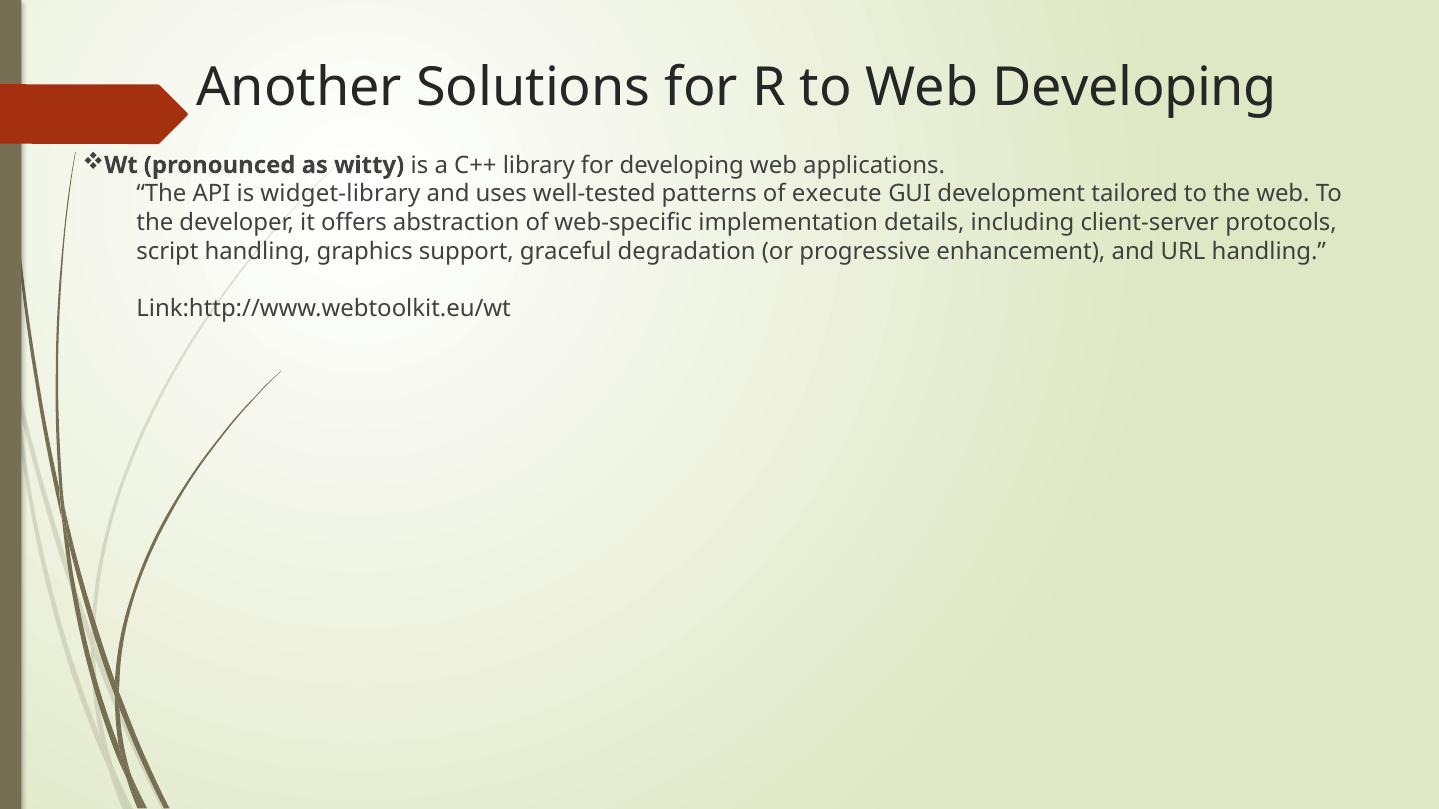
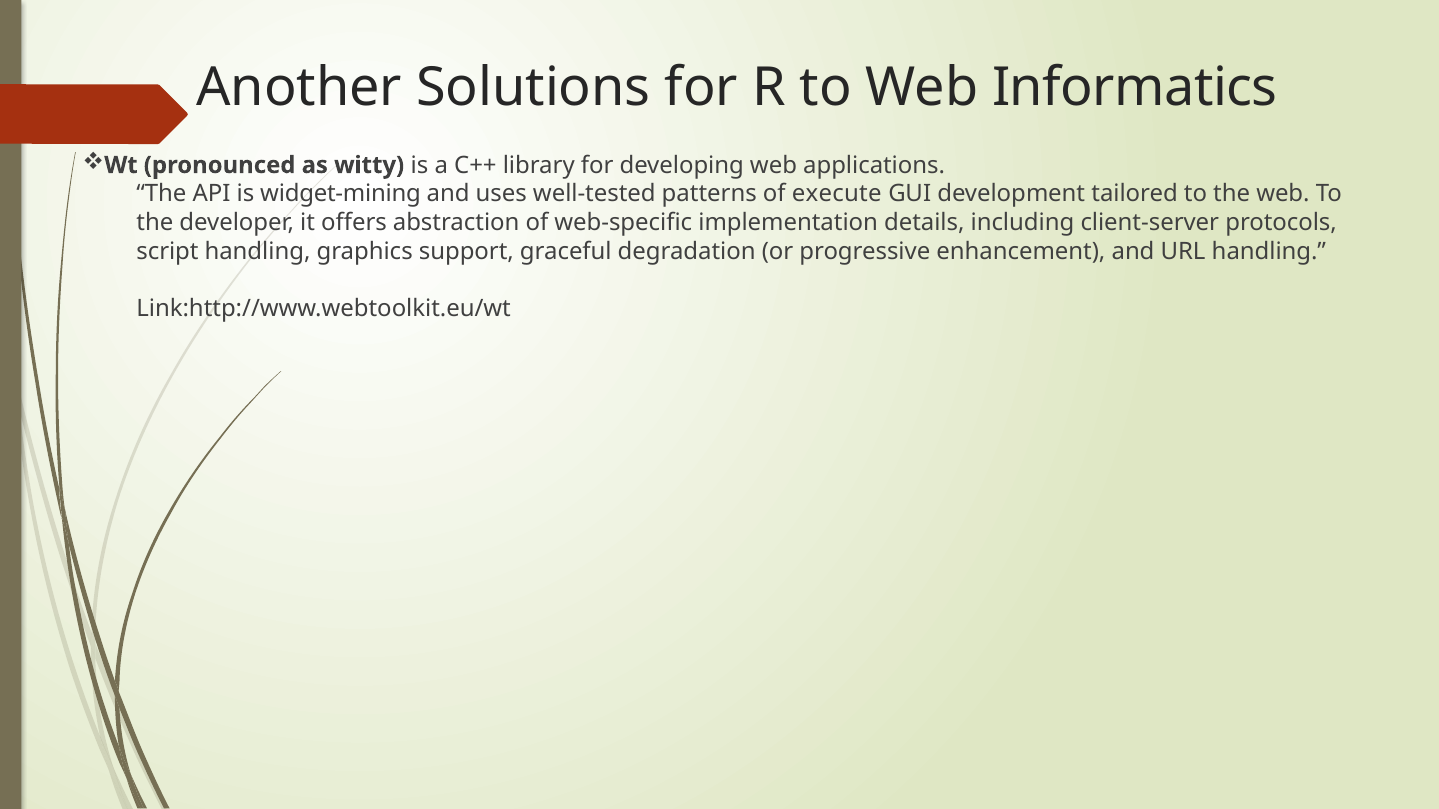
Web Developing: Developing -> Informatics
widget-library: widget-library -> widget-mining
